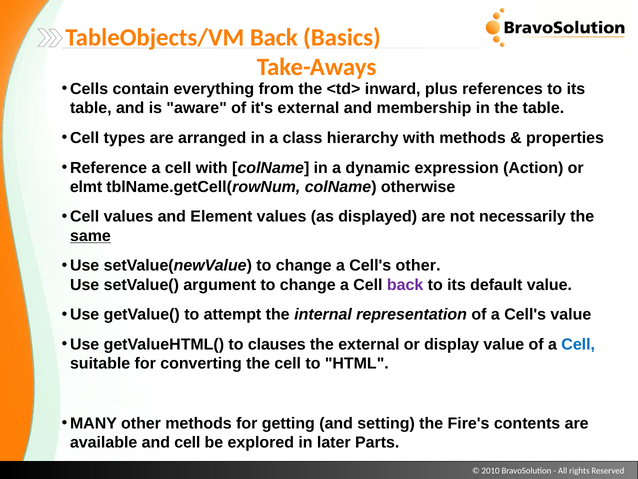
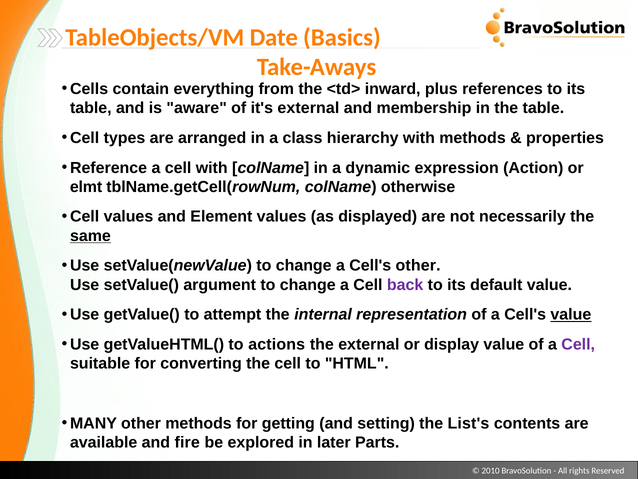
TableObjects/VM Back: Back -> Date
value at (571, 314) underline: none -> present
clauses: clauses -> actions
Cell at (578, 344) colour: blue -> purple
Fire's: Fire's -> List's
and cell: cell -> fire
